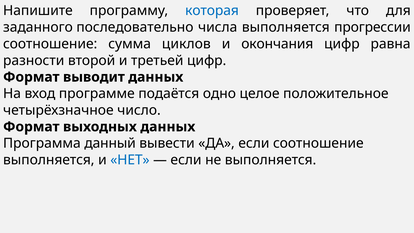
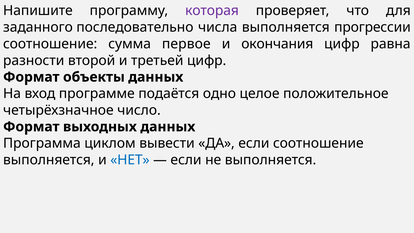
которая colour: blue -> purple
циклов: циклов -> первое
выводит: выводит -> объекты
данный: данный -> циклом
